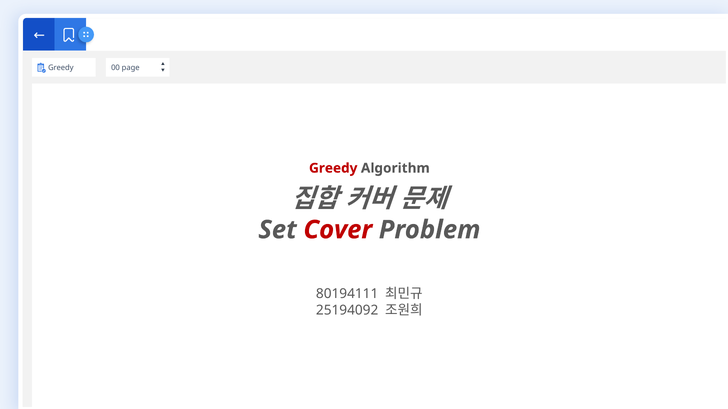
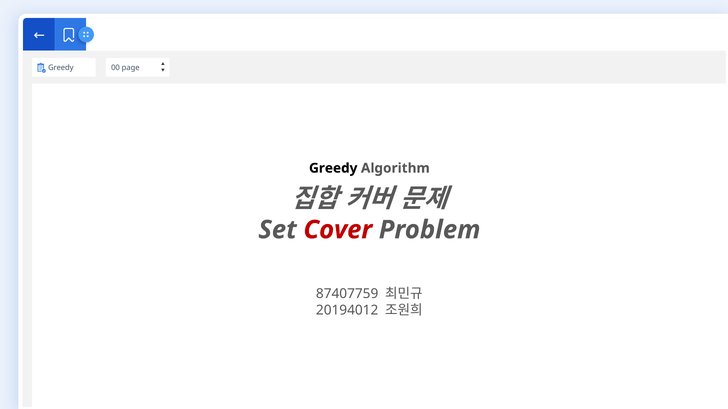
Greedy at (333, 168) colour: red -> black
80194111: 80194111 -> 87407759
25194092: 25194092 -> 20194012
